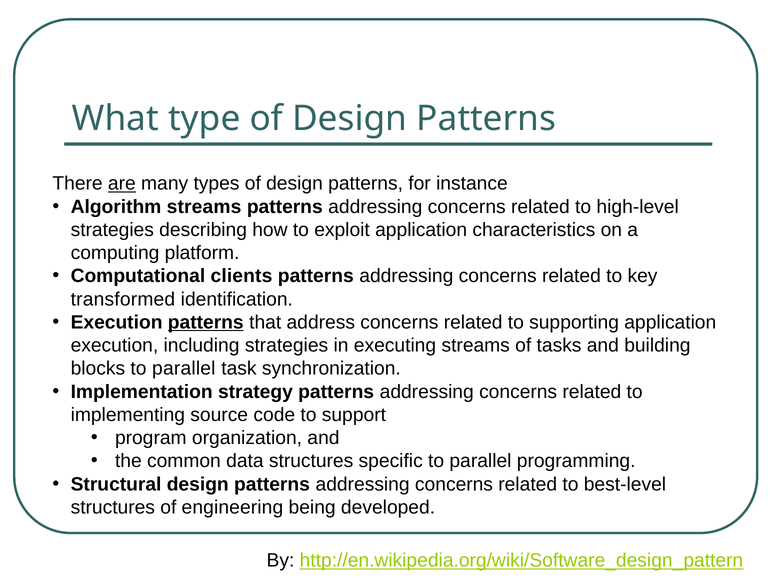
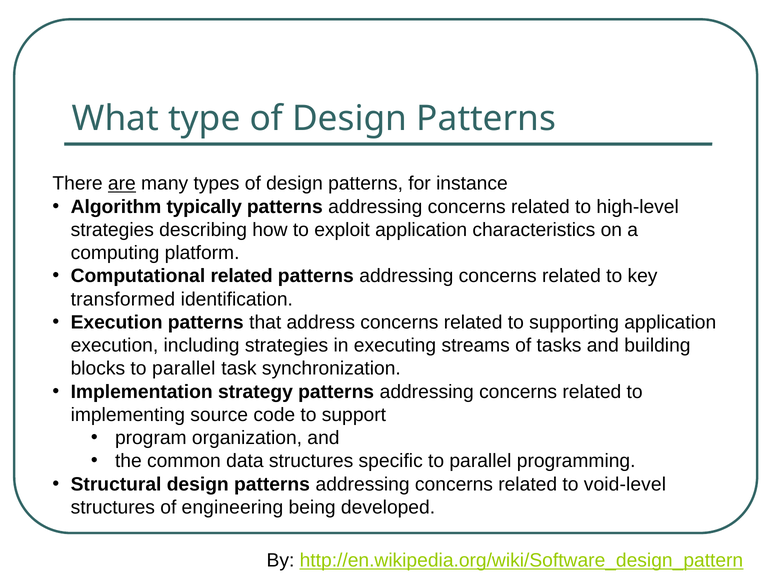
Algorithm streams: streams -> typically
Computational clients: clients -> related
patterns at (206, 322) underline: present -> none
best-level: best-level -> void-level
